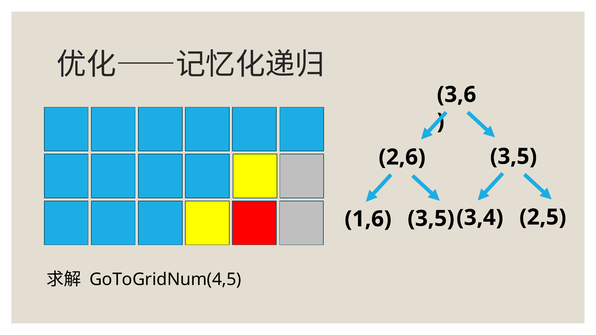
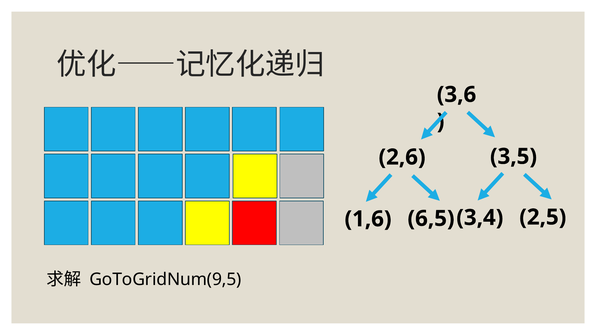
1,6 3,5: 3,5 -> 6,5
GoToGridNum(4,5: GoToGridNum(4,5 -> GoToGridNum(9,5
